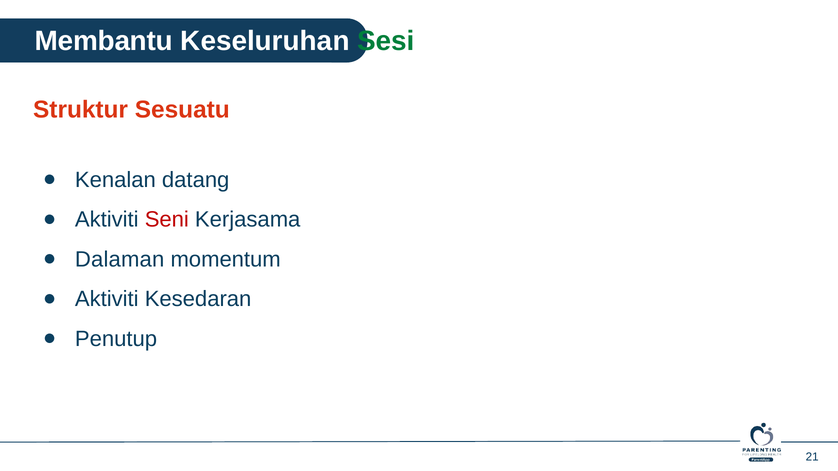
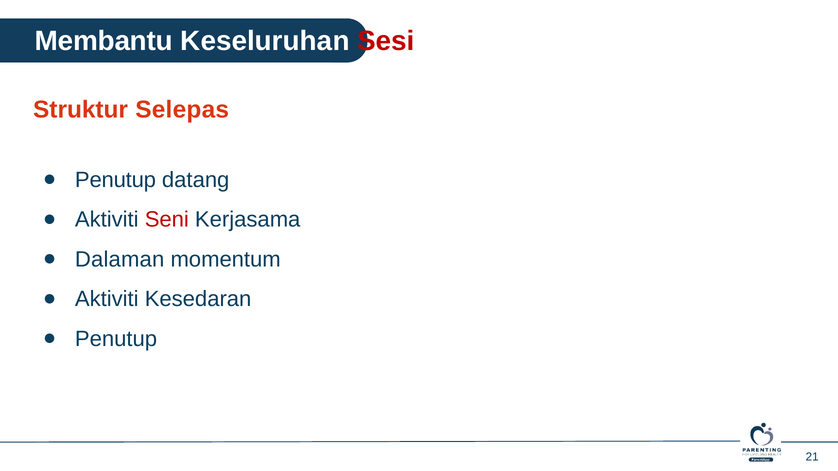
Sesi colour: green -> red
Sesuatu: Sesuatu -> Selepas
Kenalan at (115, 180): Kenalan -> Penutup
